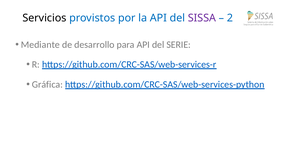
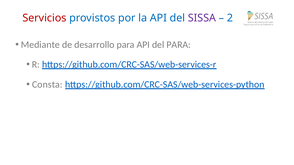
Servicios colour: black -> red
del SERIE: SERIE -> PARA
Gráfica: Gráfica -> Consta
